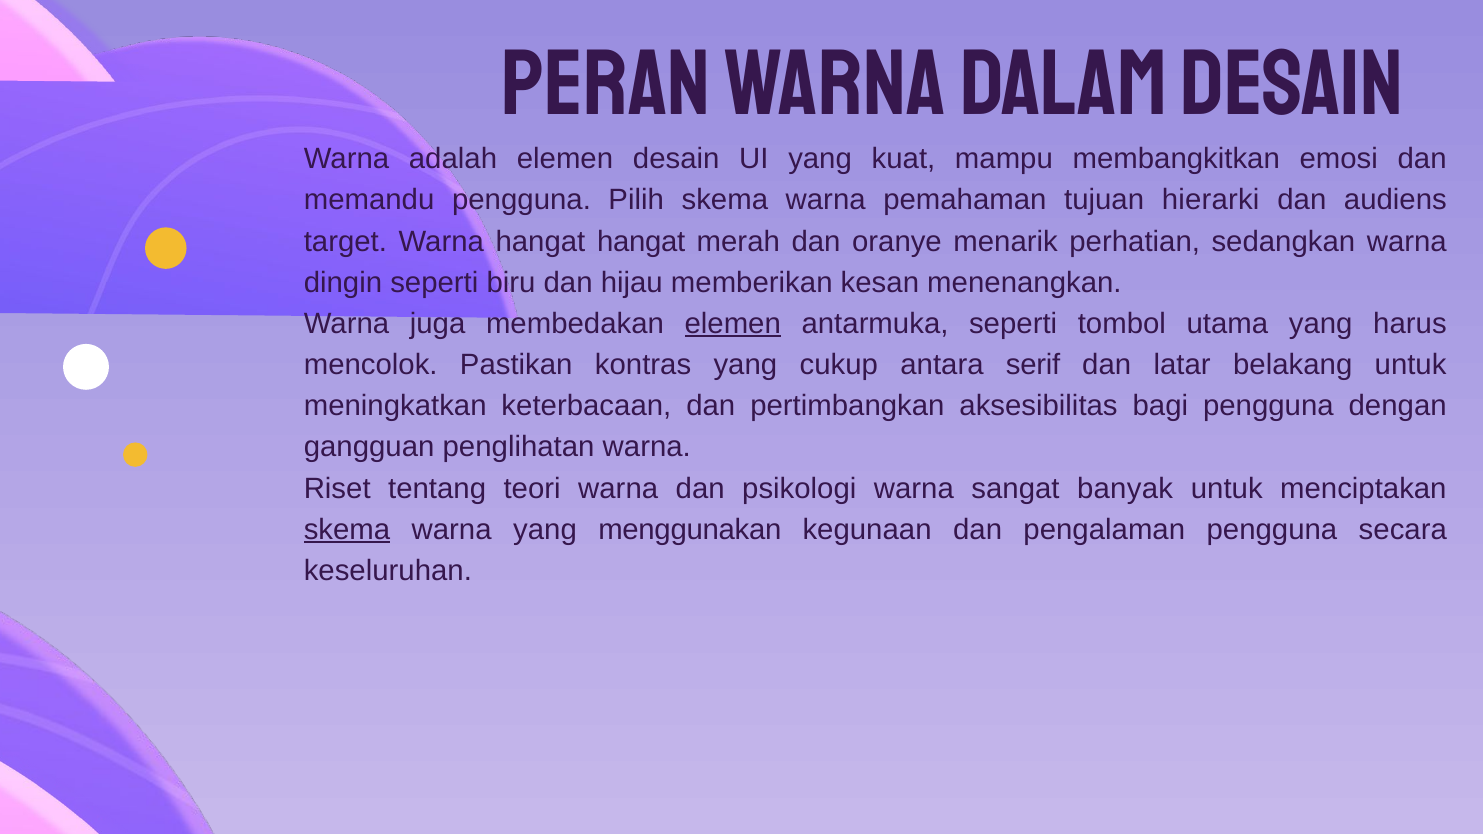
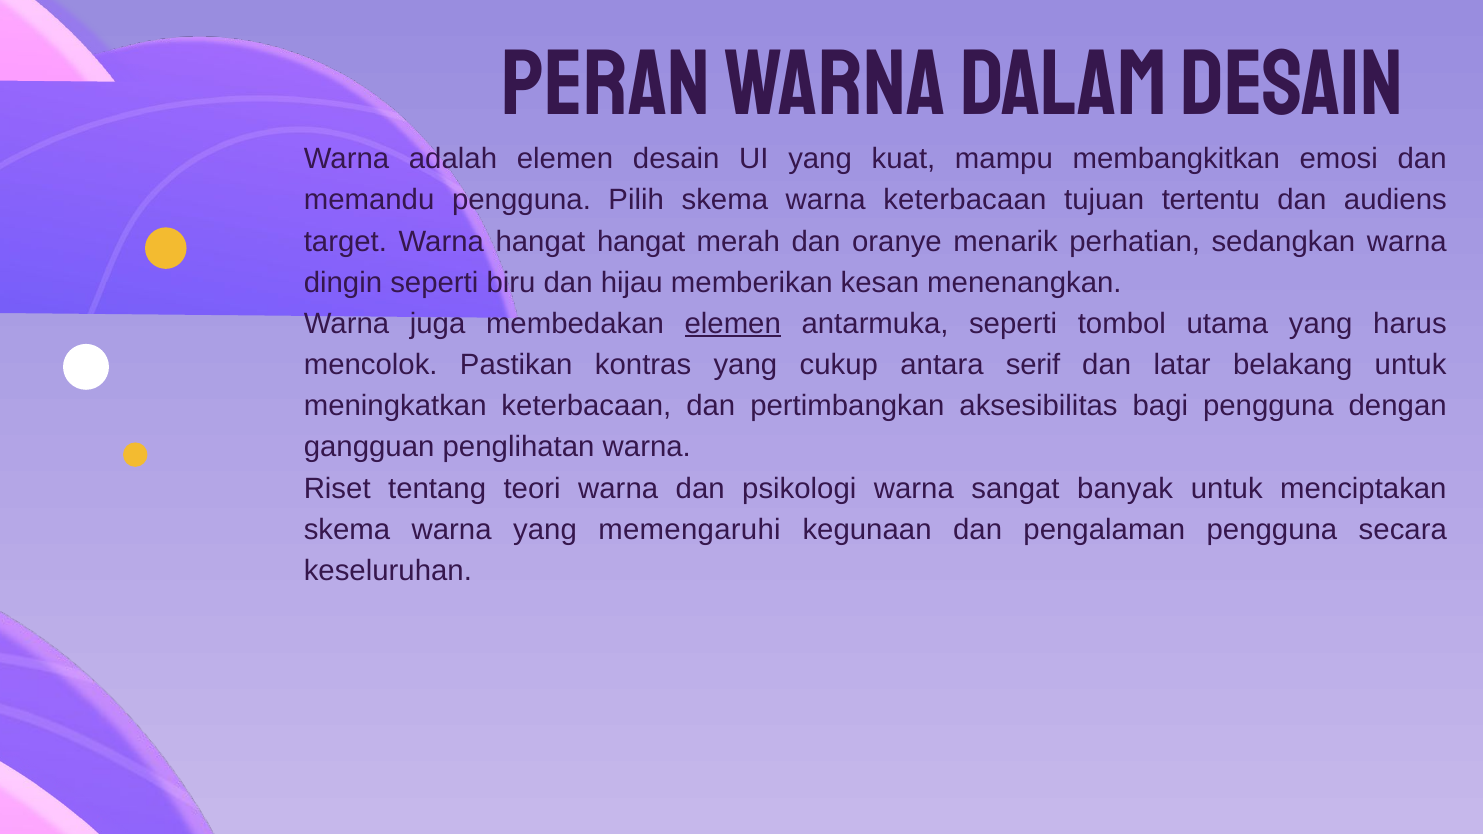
warna pemahaman: pemahaman -> keterbacaan
hierarki: hierarki -> tertentu
skema at (347, 530) underline: present -> none
menggunakan: menggunakan -> memengaruhi
